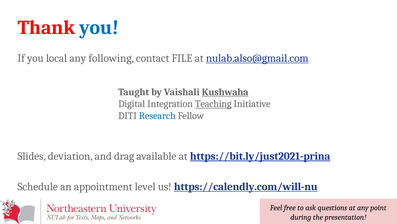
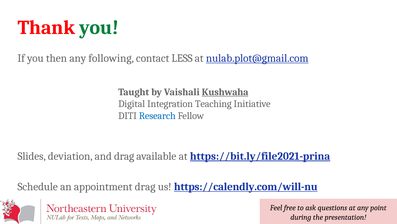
you at (99, 28) colour: blue -> green
local: local -> then
FILE: FILE -> LESS
nulab.also@gmail.com: nulab.also@gmail.com -> nulab.plot@gmail.com
Teaching underline: present -> none
https://bit.ly/just2021-prina: https://bit.ly/just2021-prina -> https://bit.ly/file2021-prina
appointment level: level -> drag
